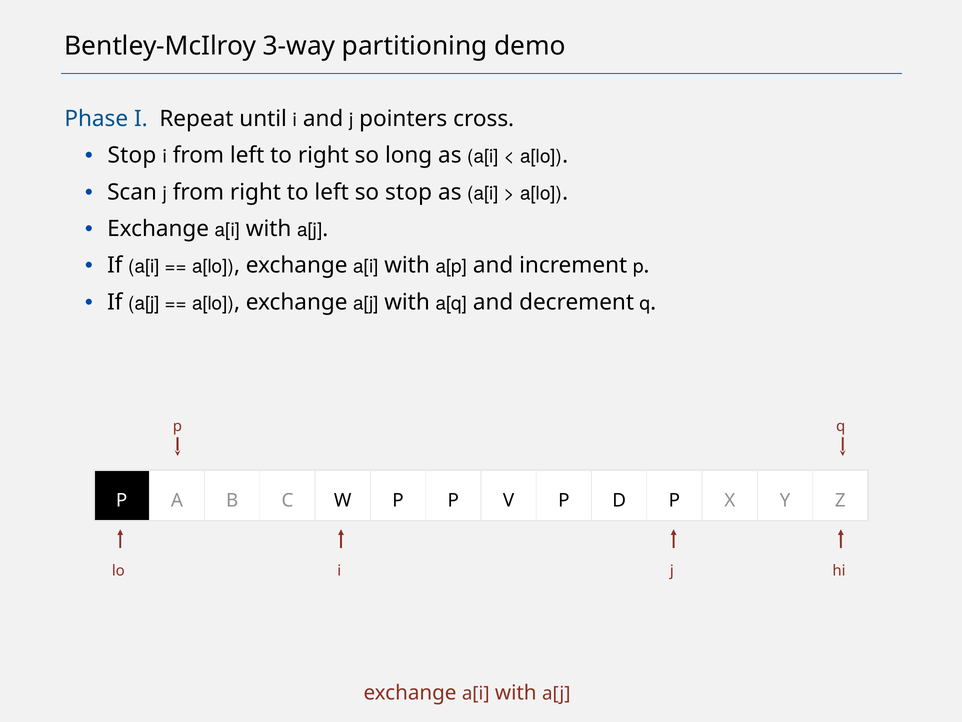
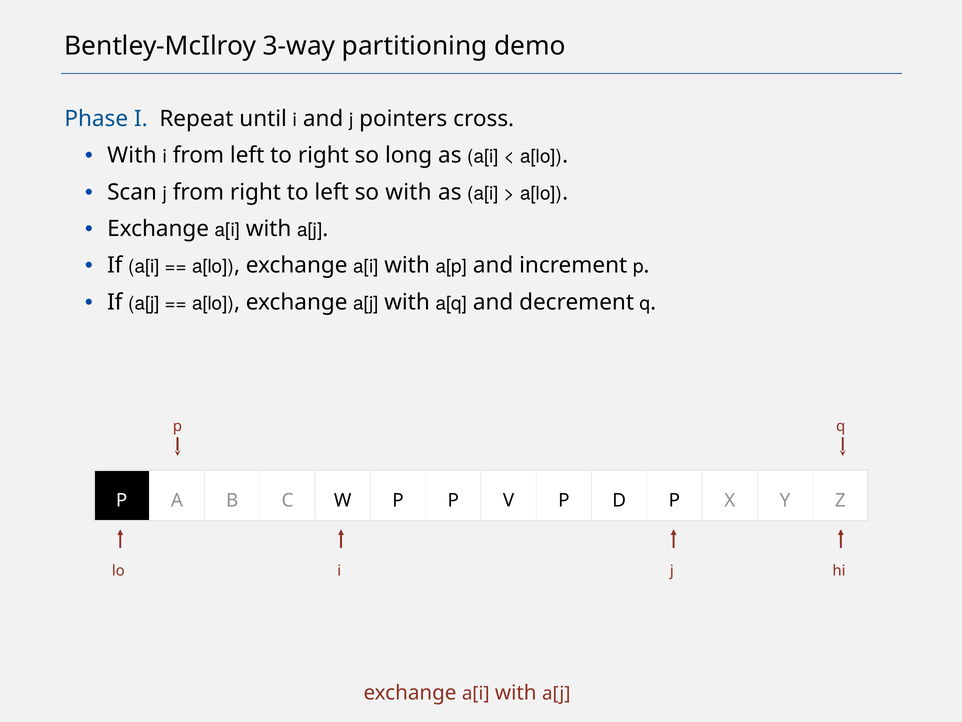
Stop at (132, 155): Stop -> With
so stop: stop -> with
